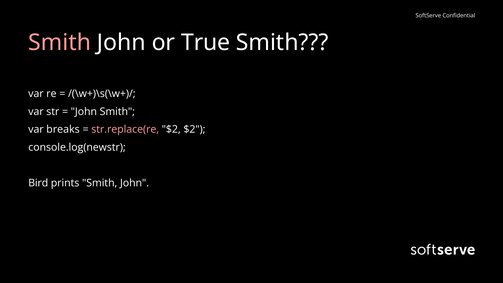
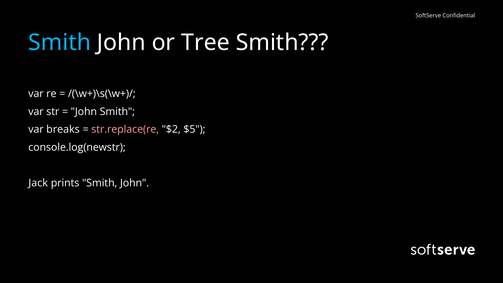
Smith at (60, 42) colour: pink -> light blue
True: True -> Tree
$2 $2: $2 -> $5
Bird: Bird -> Jack
